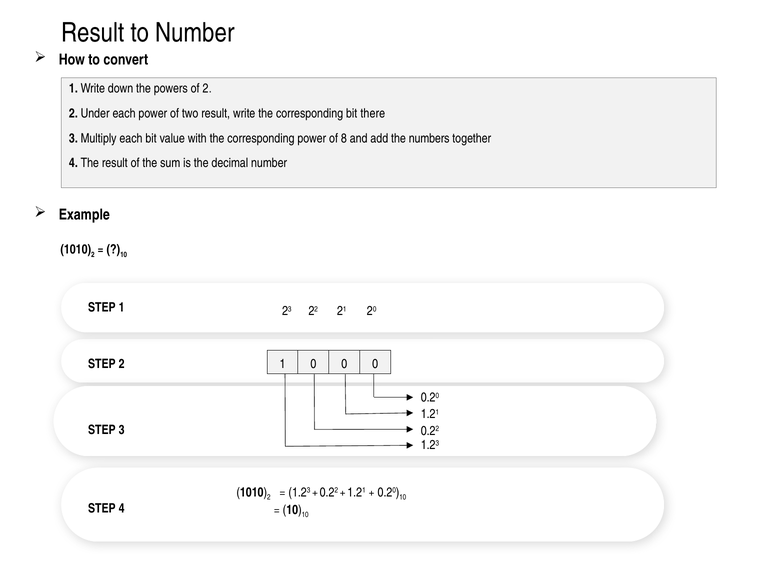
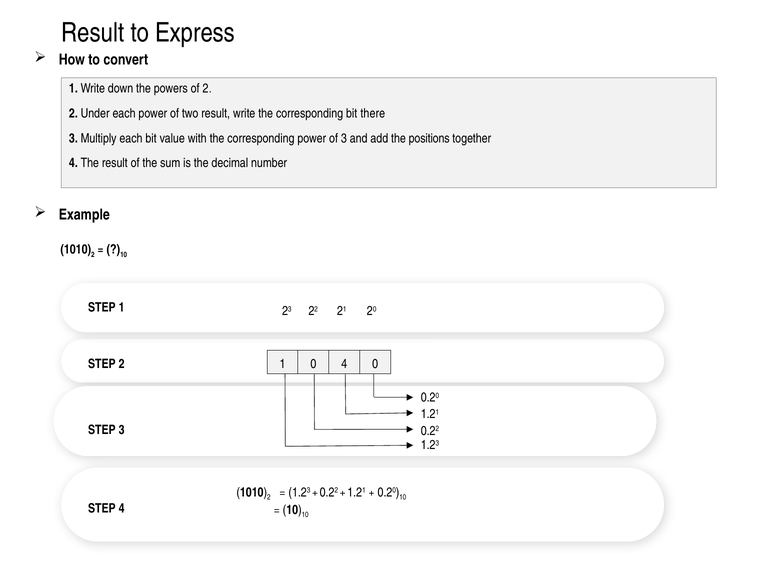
to Number: Number -> Express
of 8: 8 -> 3
numbers: numbers -> positions
1 0 0: 0 -> 4
